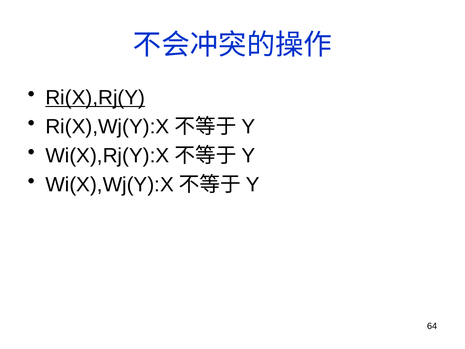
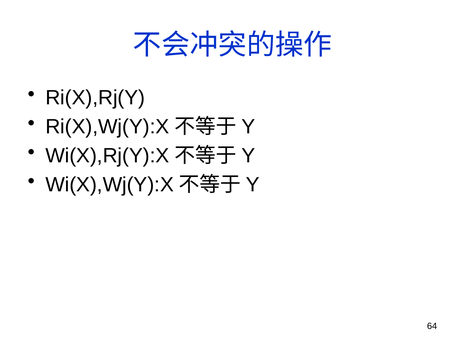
Ri(X),Rj(Y underline: present -> none
